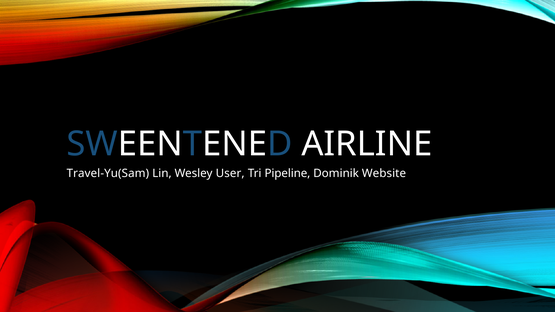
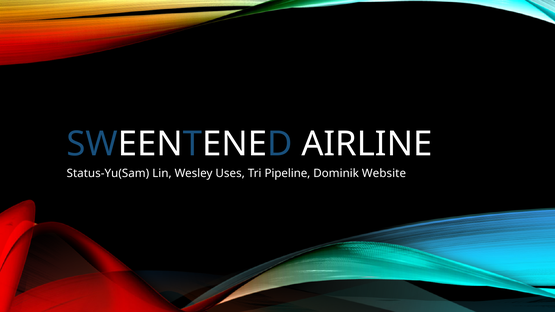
Travel-Yu(Sam: Travel-Yu(Sam -> Status-Yu(Sam
User: User -> Uses
